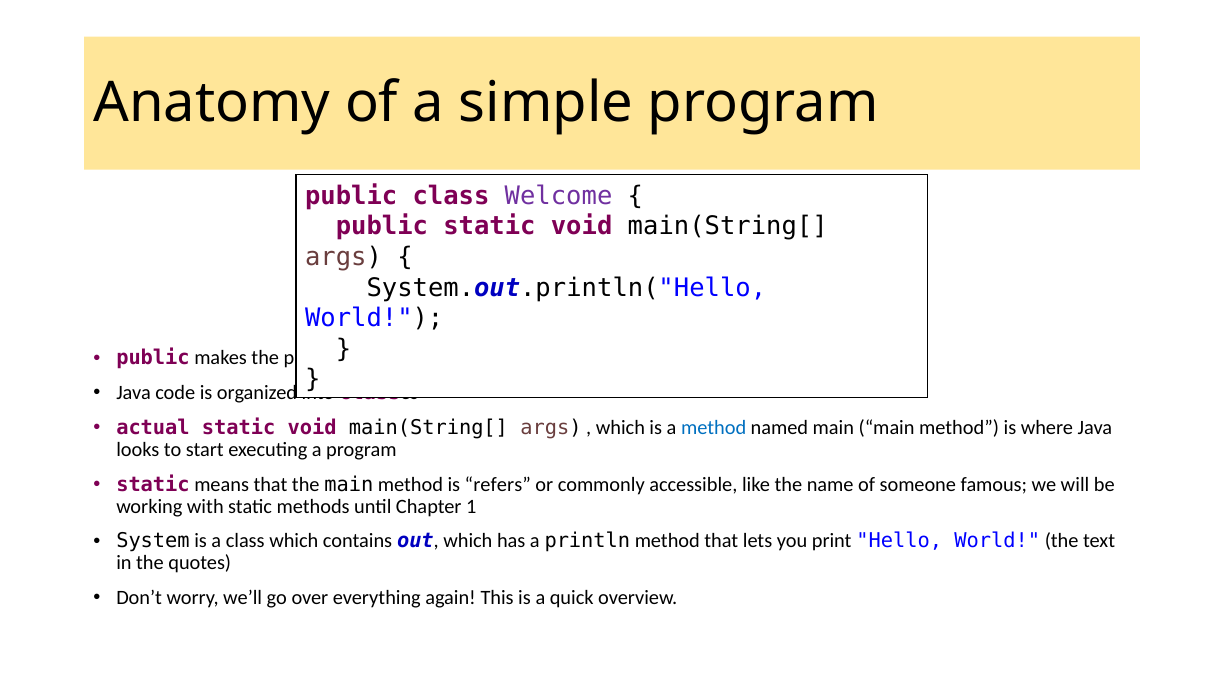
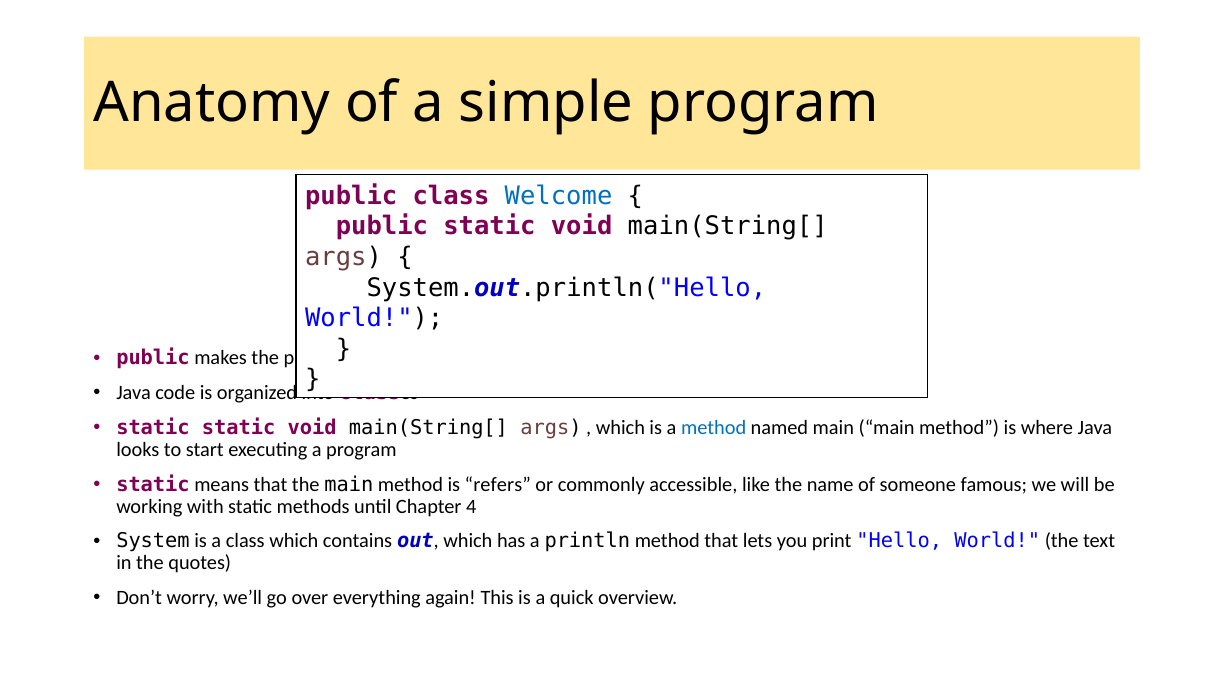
Welcome colour: purple -> blue
actual at (153, 428): actual -> static
1: 1 -> 4
